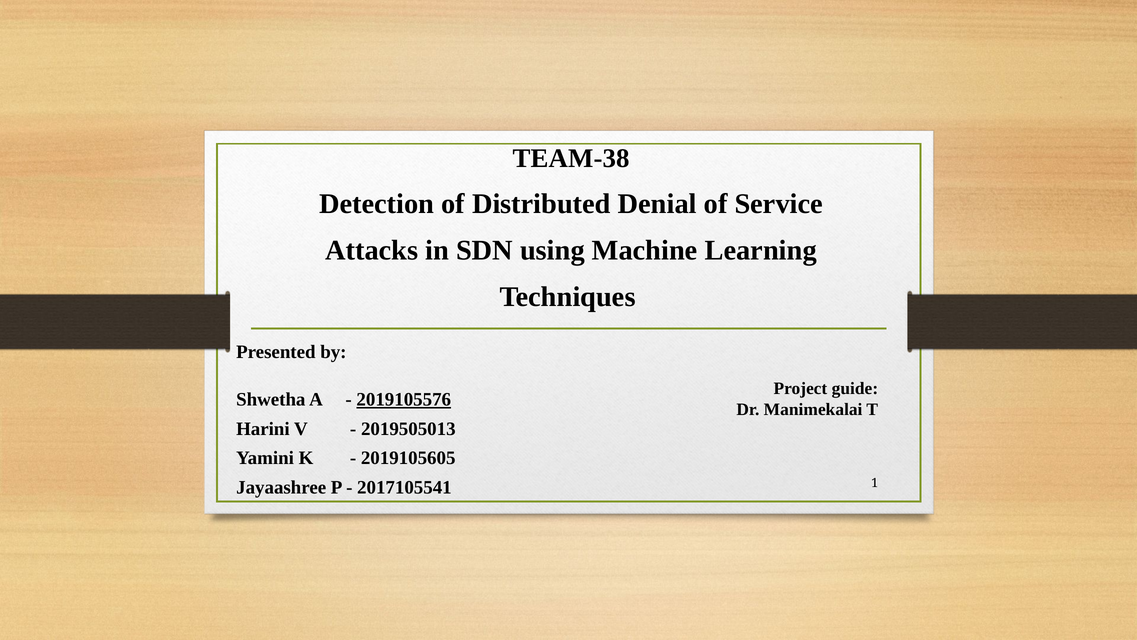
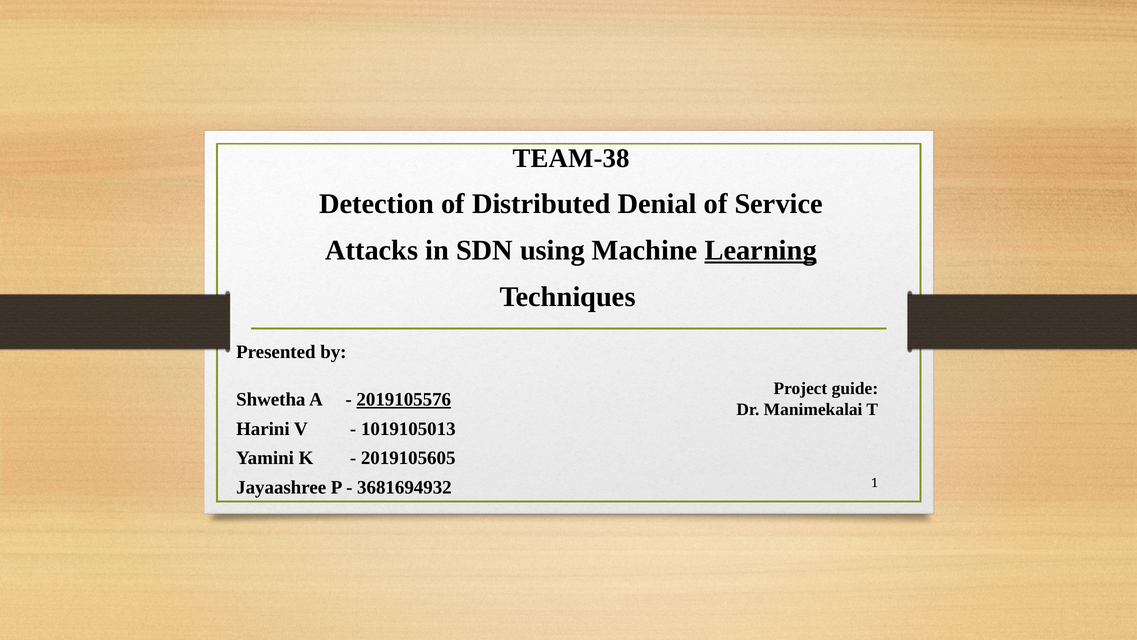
Learning underline: none -> present
2019505013: 2019505013 -> 1019105013
2017105541: 2017105541 -> 3681694932
